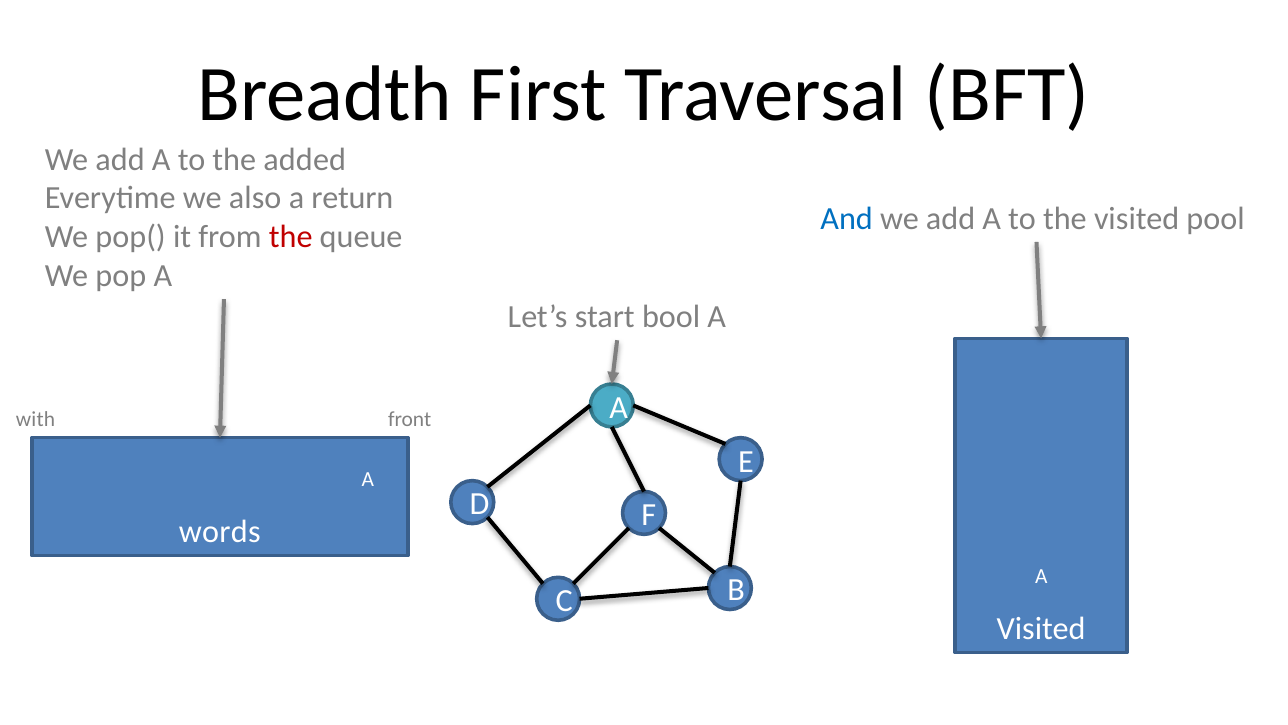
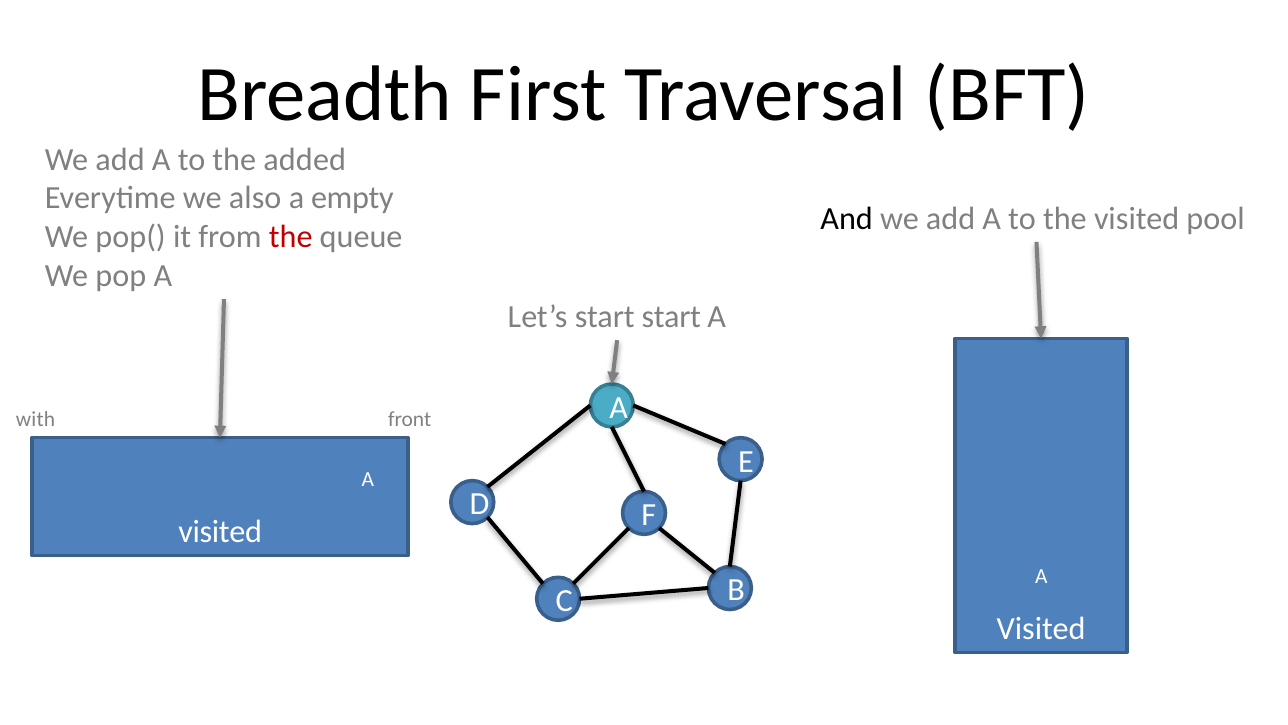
return: return -> empty
And colour: blue -> black
start bool: bool -> start
words at (220, 532): words -> visited
